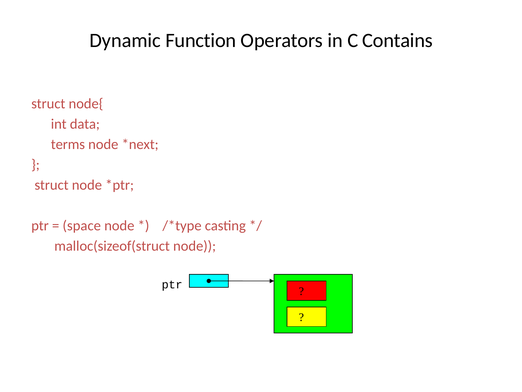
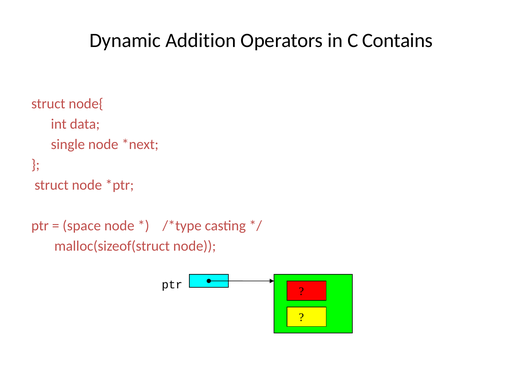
Function: Function -> Addition
terms: terms -> single
